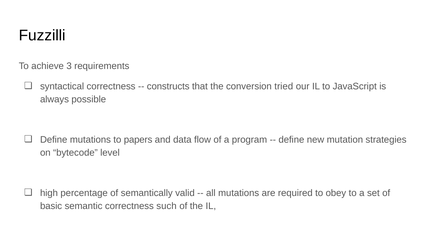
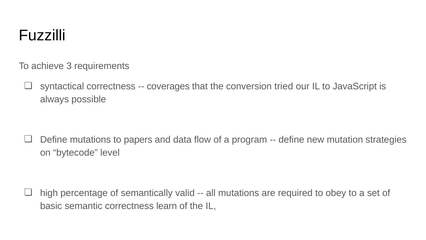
constructs: constructs -> coverages
such: such -> learn
